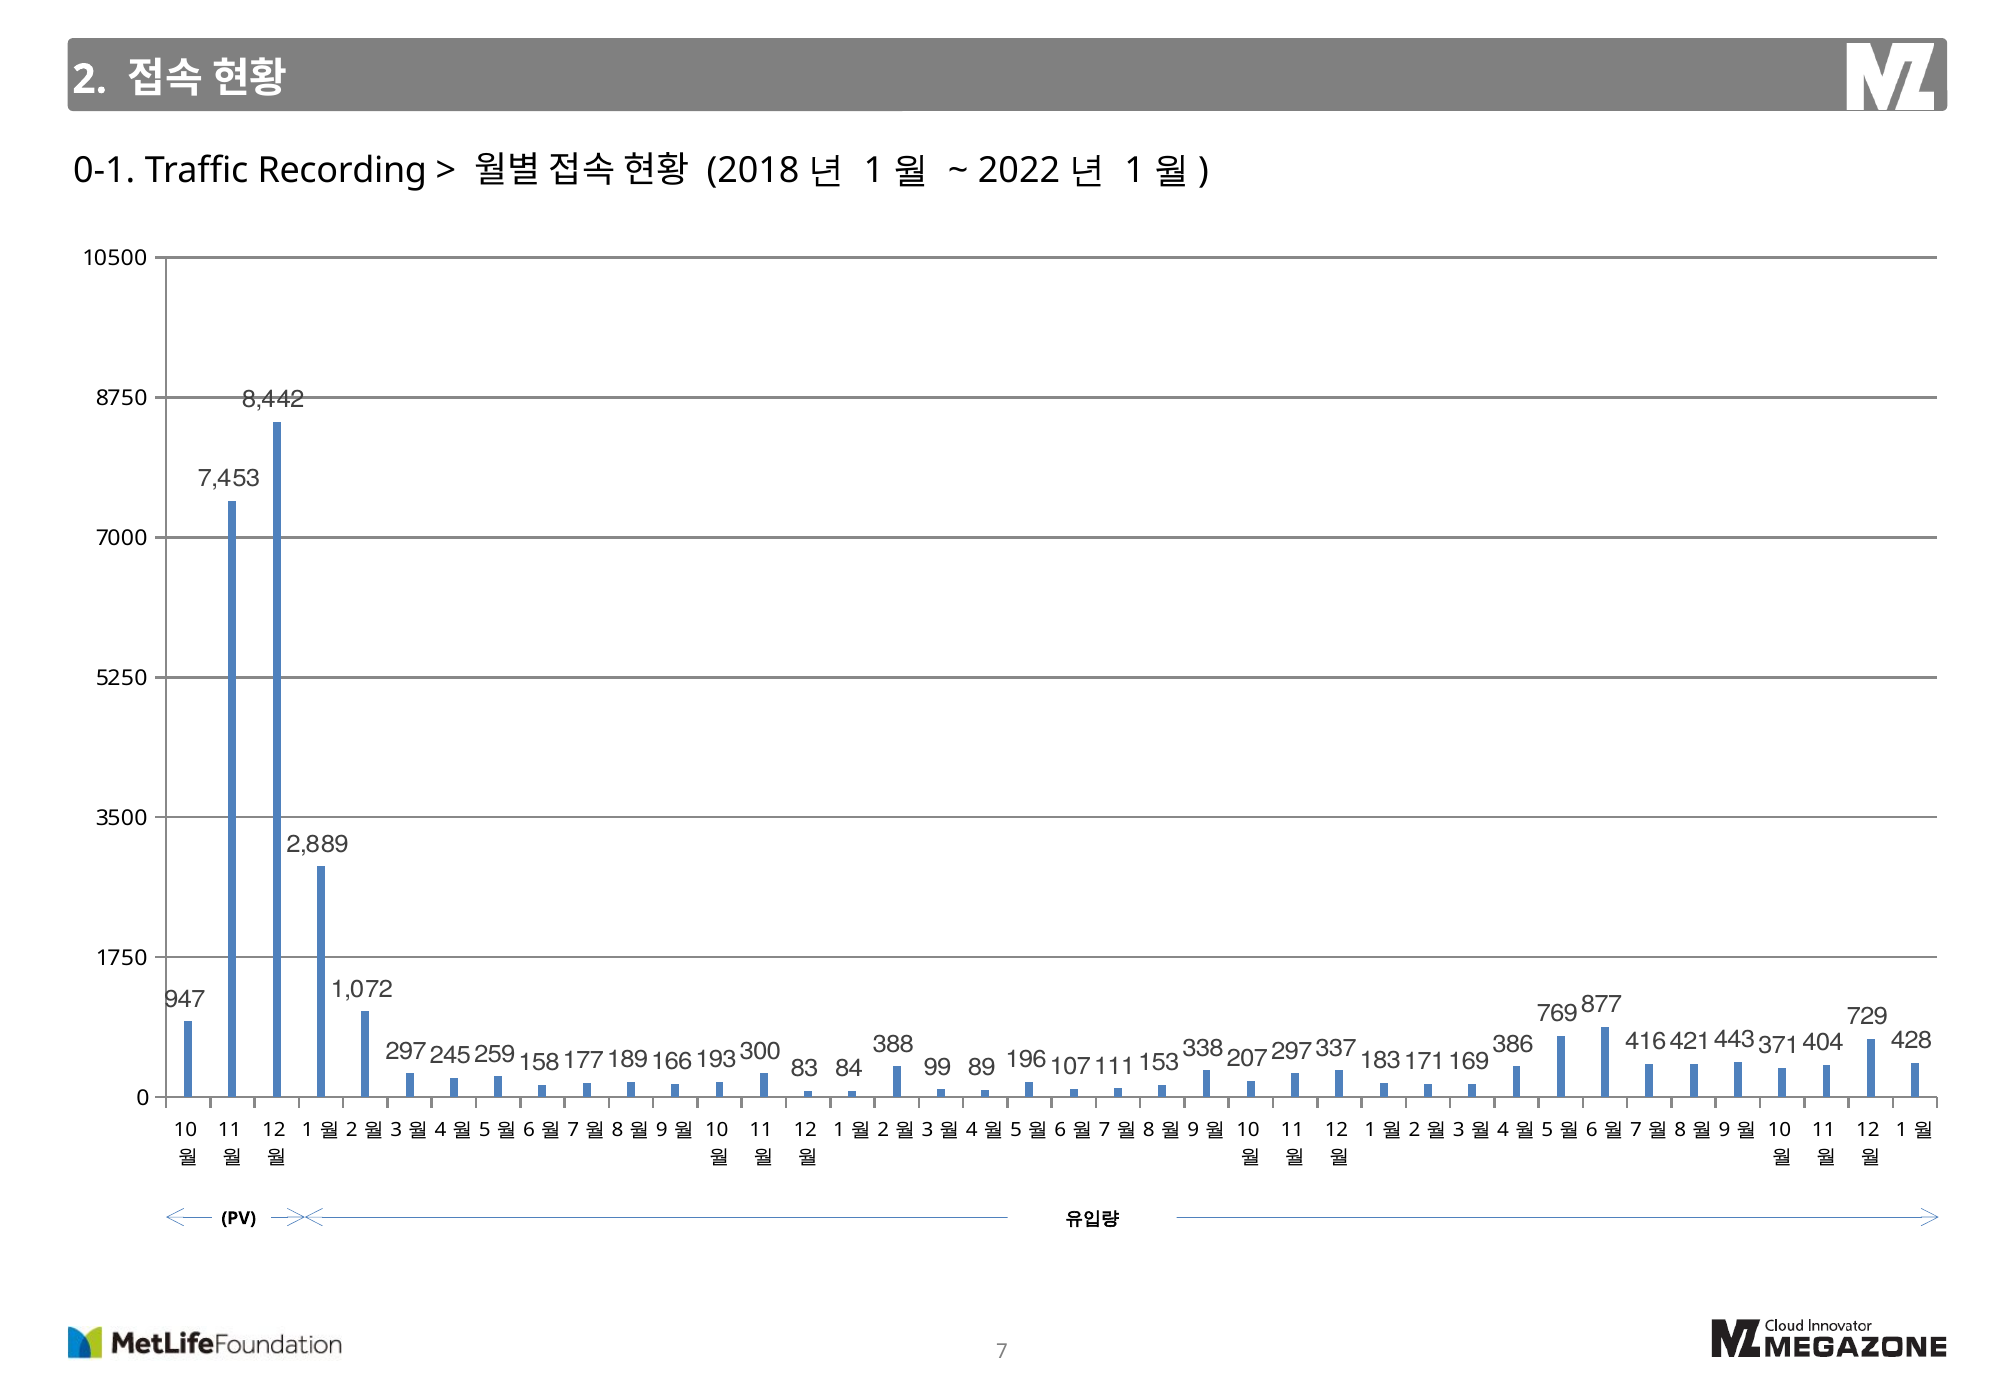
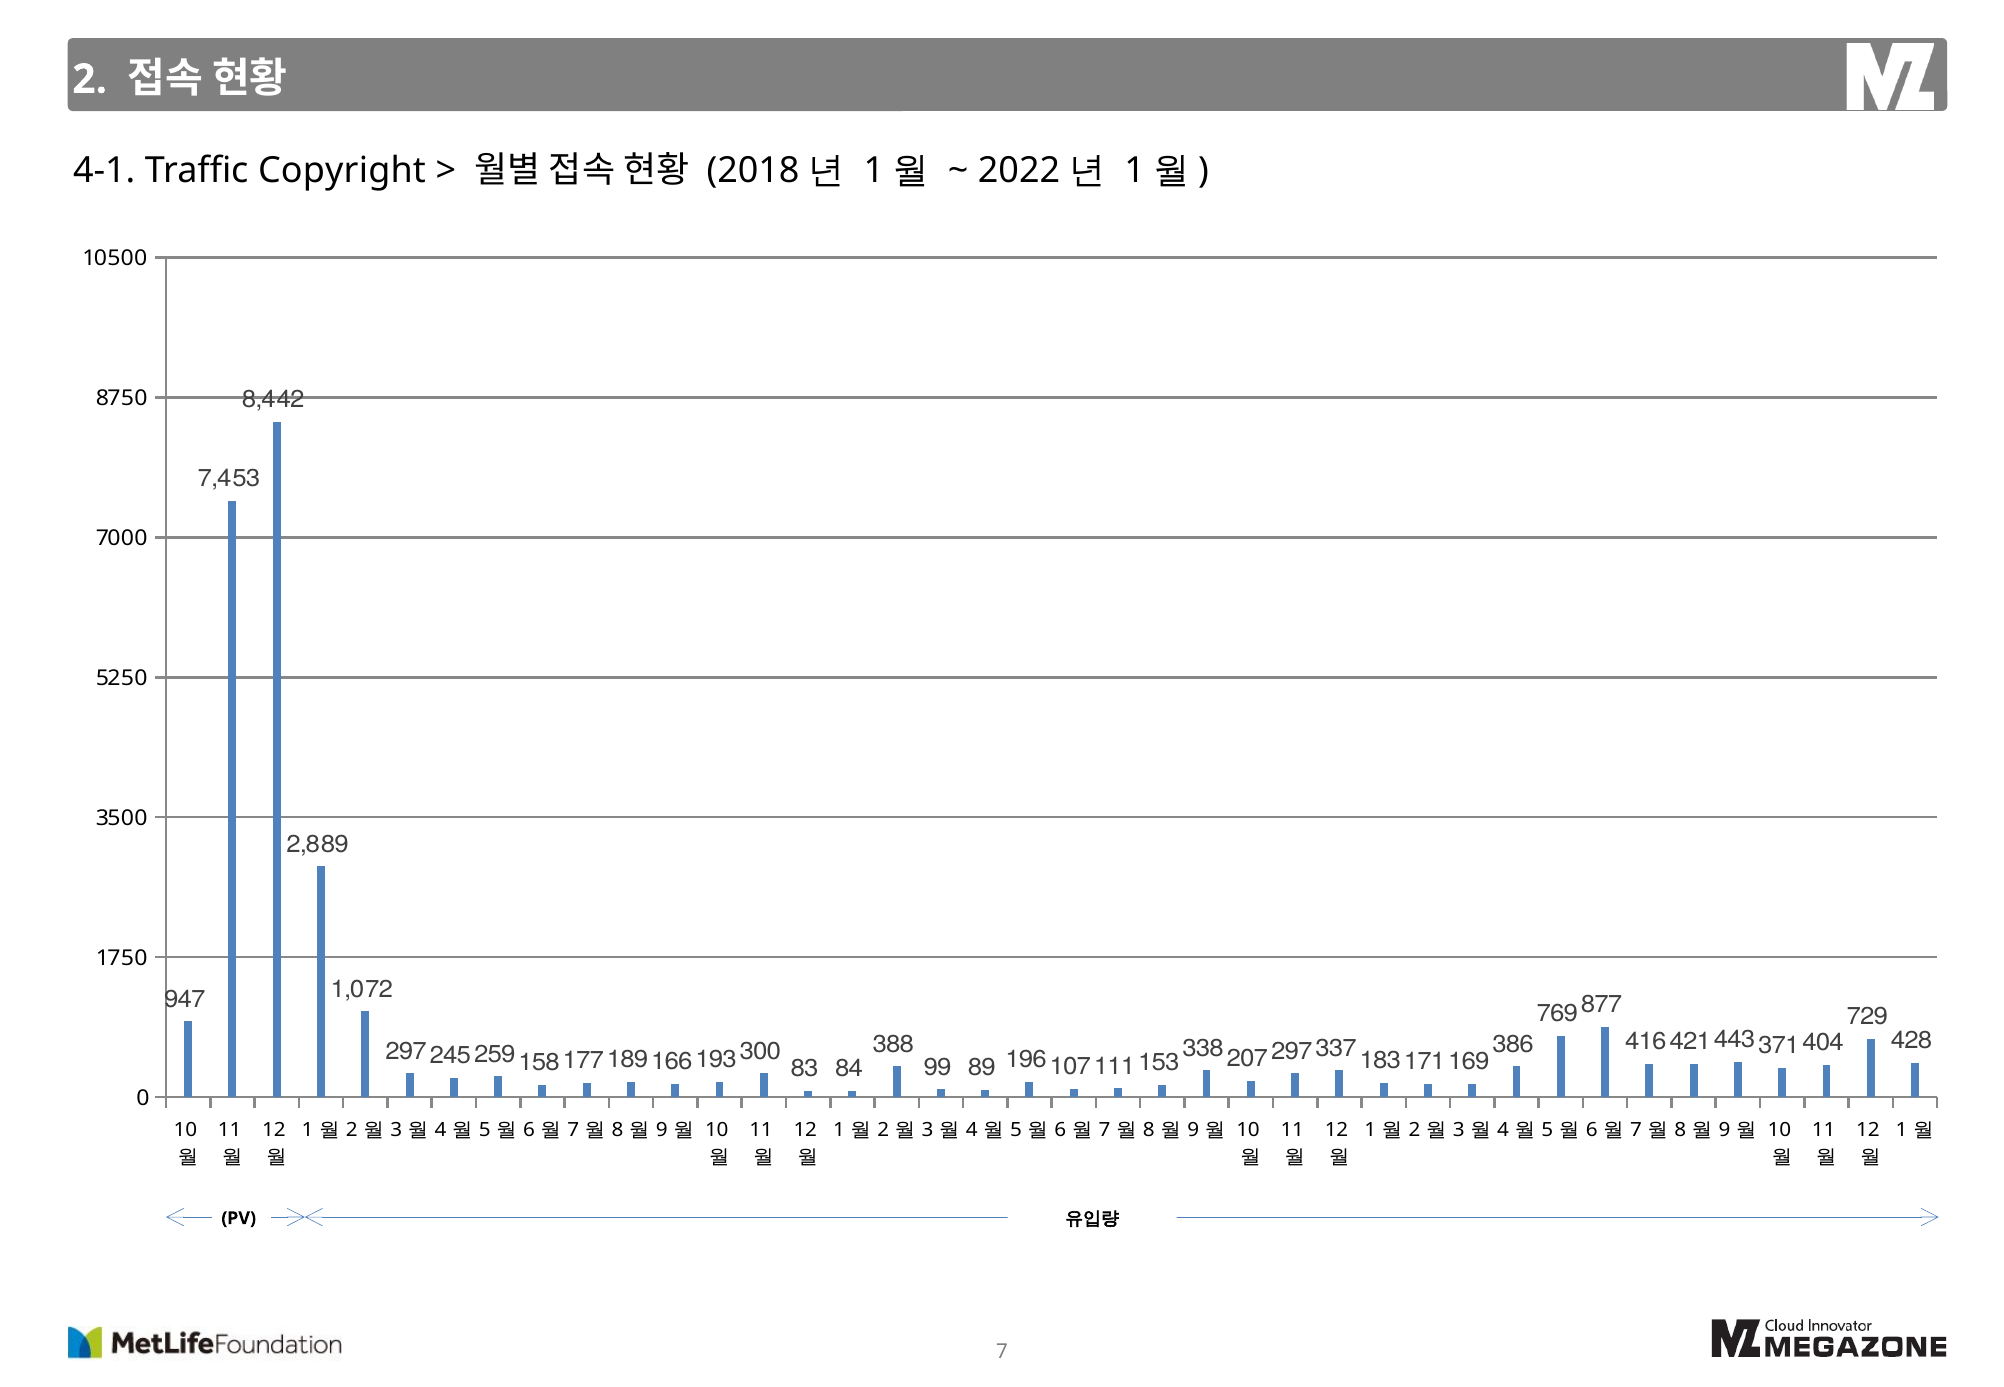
0-1: 0-1 -> 4-1
Recording: Recording -> Copyright
